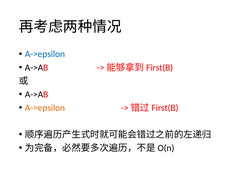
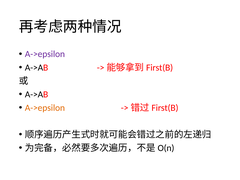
A->epsilon at (45, 54) colour: blue -> purple
